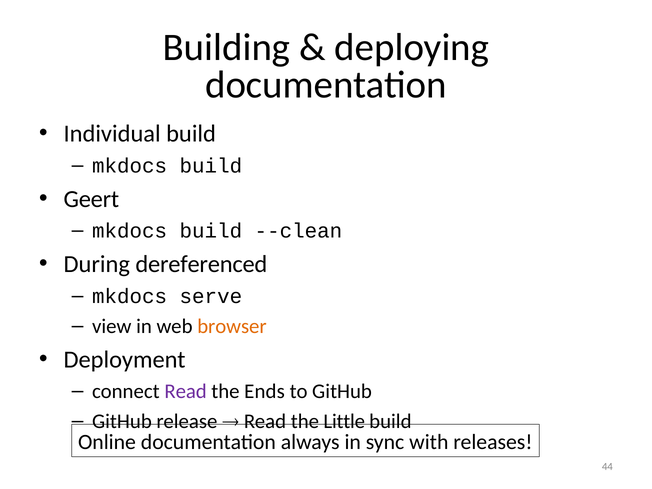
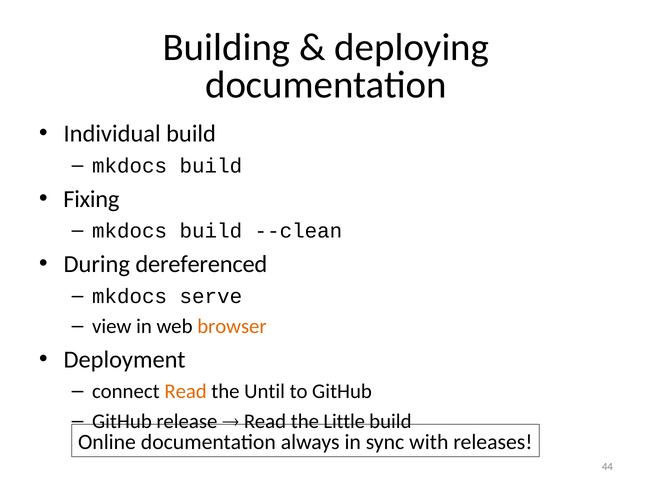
Geert: Geert -> Fixing
Read at (186, 391) colour: purple -> orange
Ends: Ends -> Until
